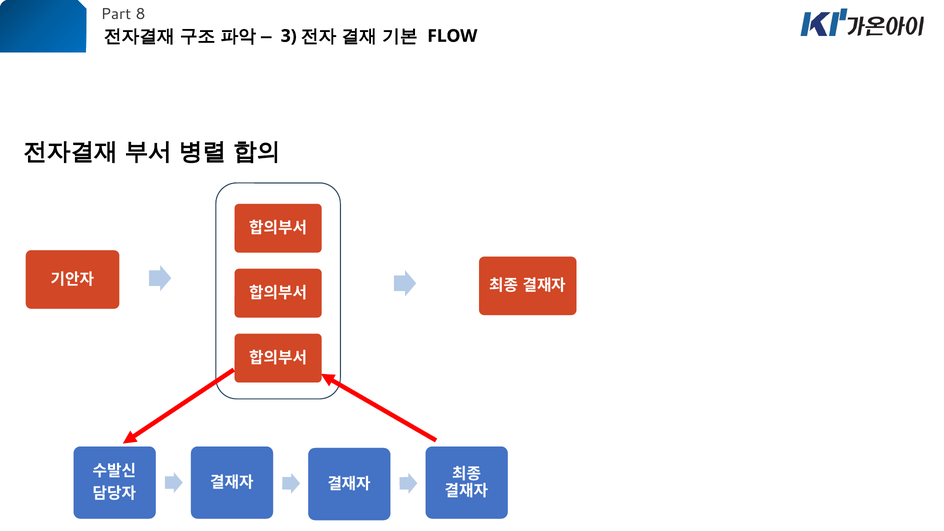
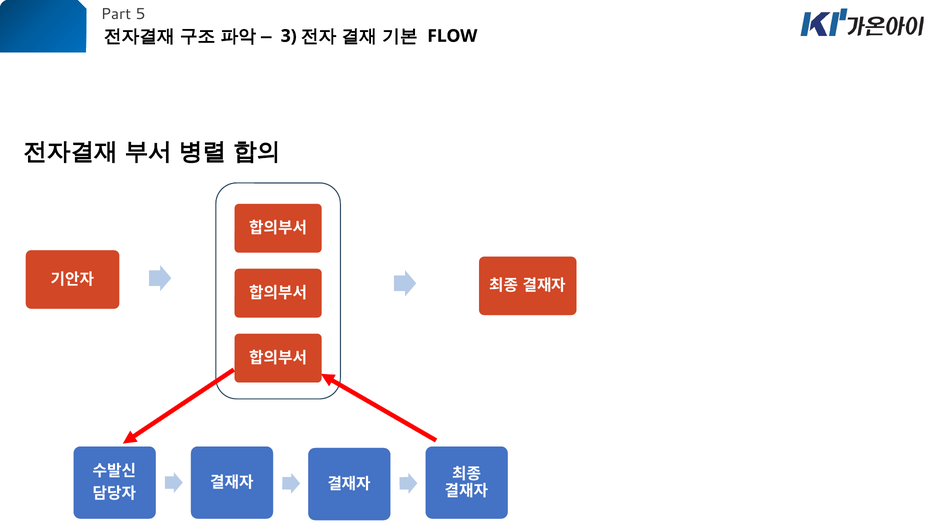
8: 8 -> 5
